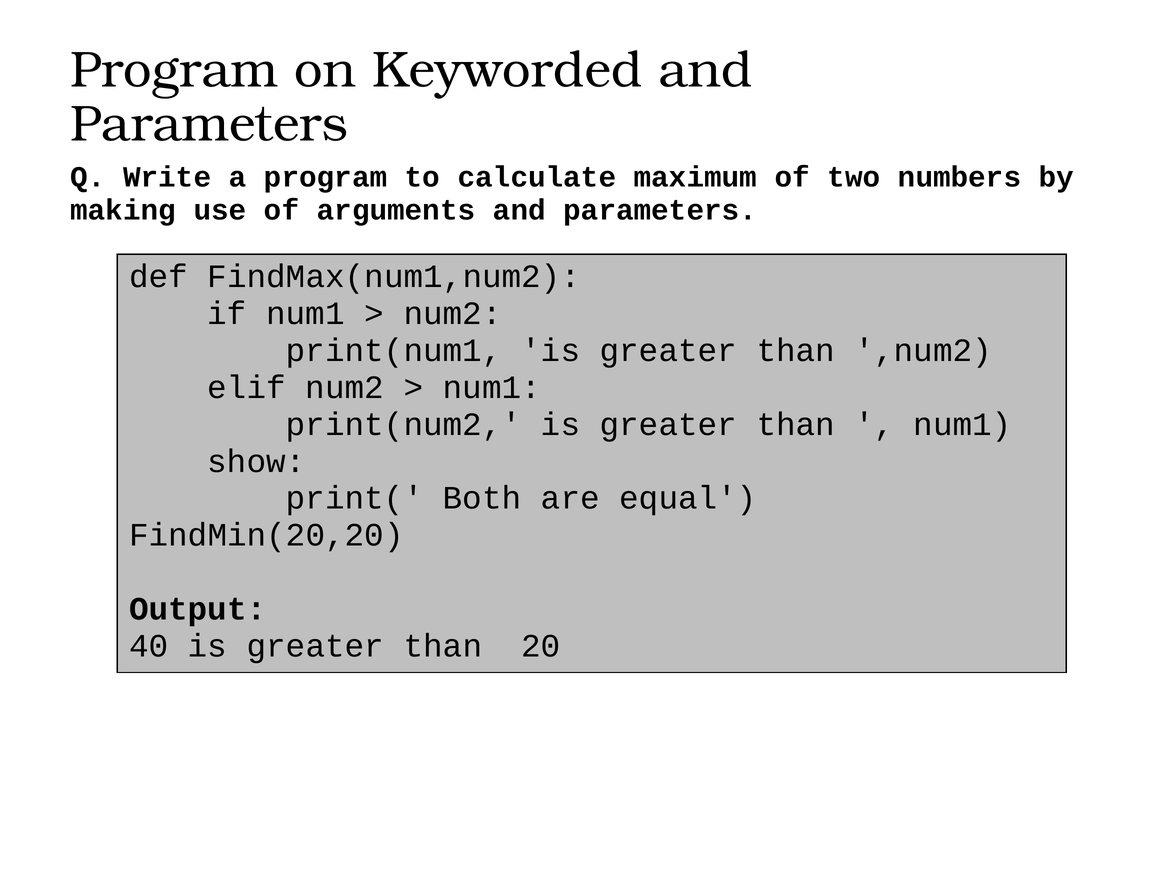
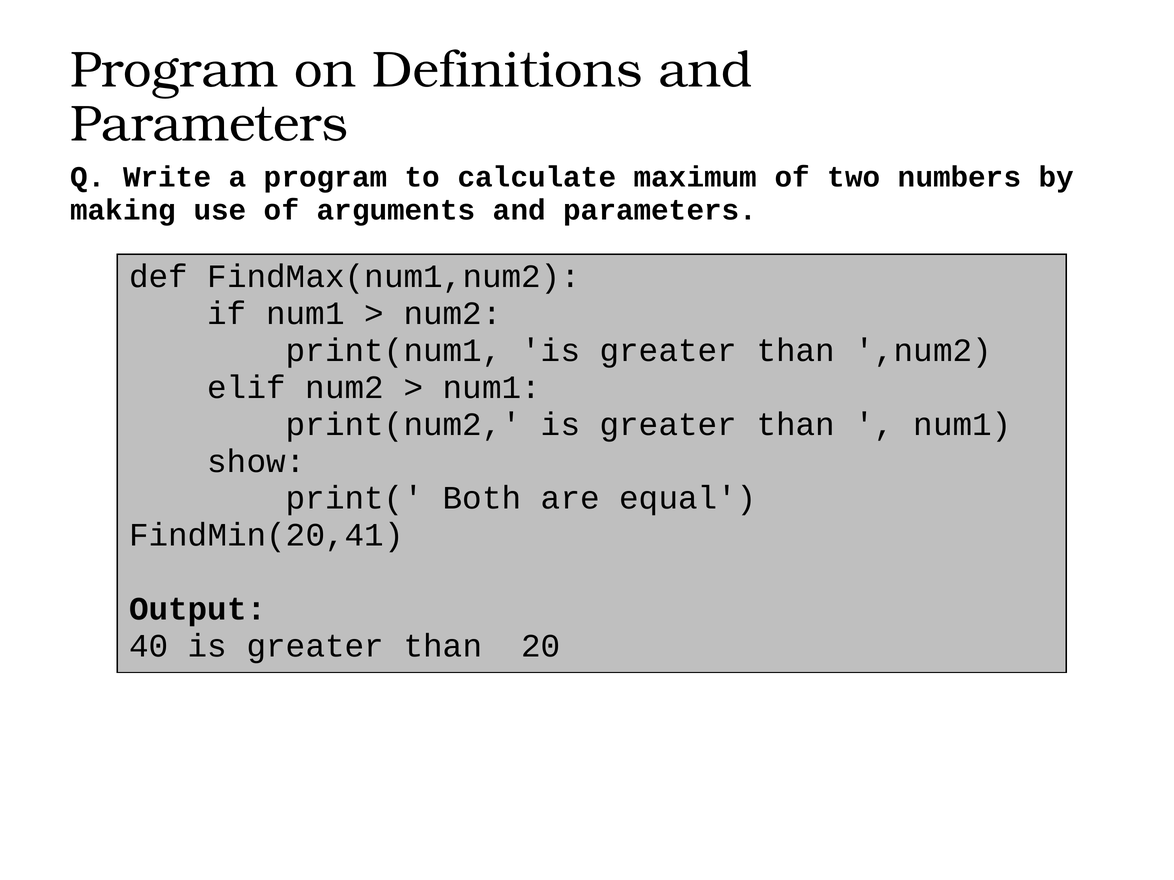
Keyworded: Keyworded -> Definitions
FindMin(20,20: FindMin(20,20 -> FindMin(20,41
